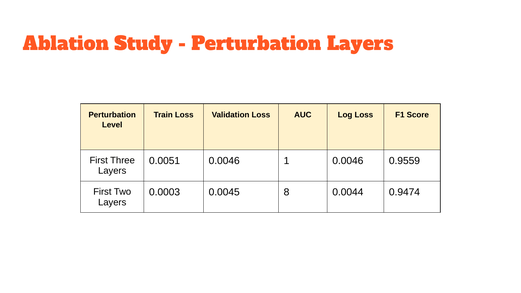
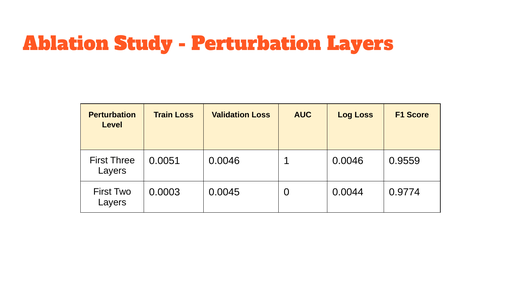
8: 8 -> 0
0.9474: 0.9474 -> 0.9774
